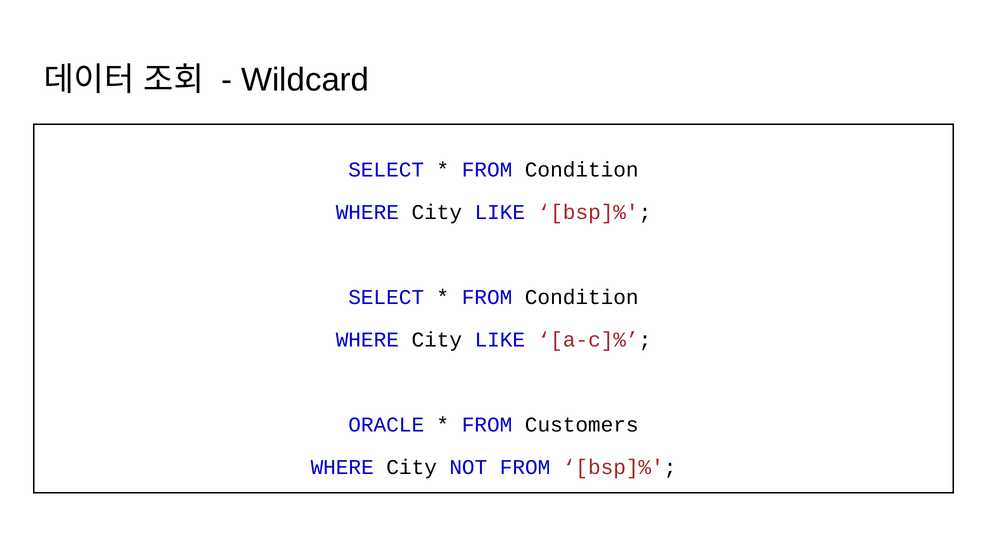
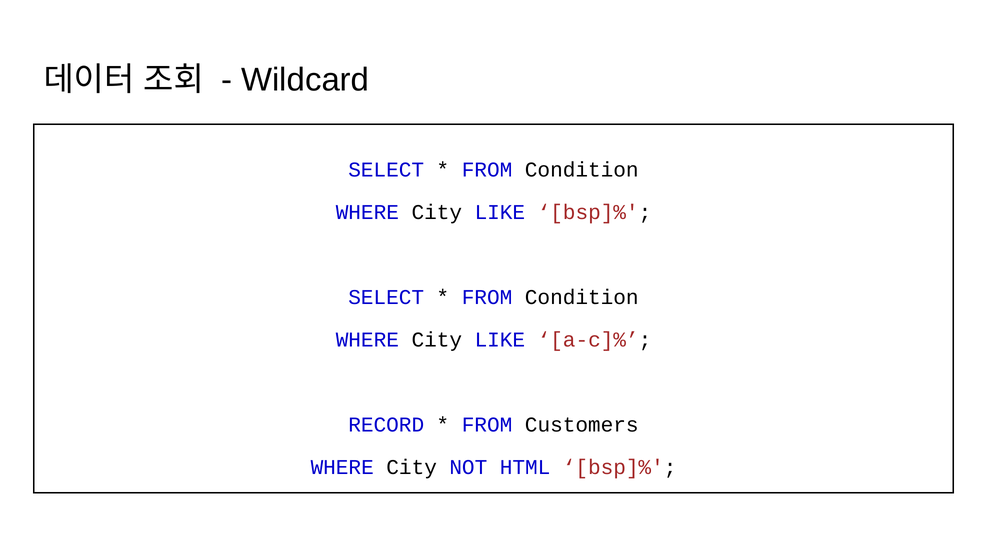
ORACLE: ORACLE -> RECORD
NOT FROM: FROM -> HTML
